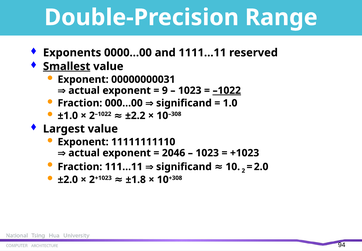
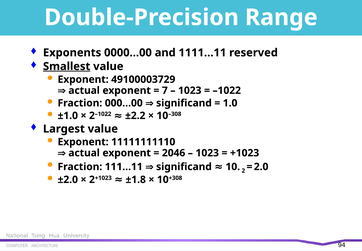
00000000031: 00000000031 -> 49100003729
9: 9 -> 7
–1022 at (227, 90) underline: present -> none
